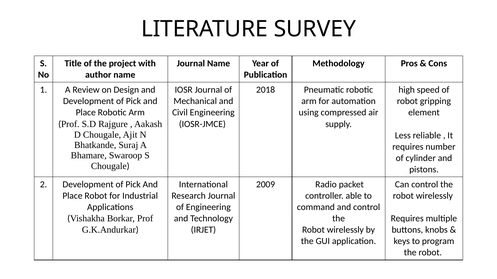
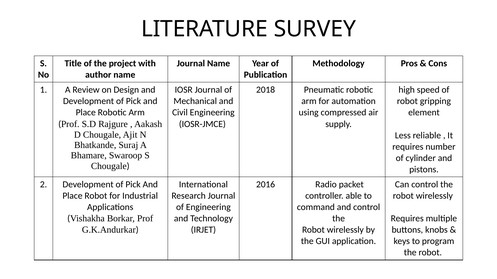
2009: 2009 -> 2016
